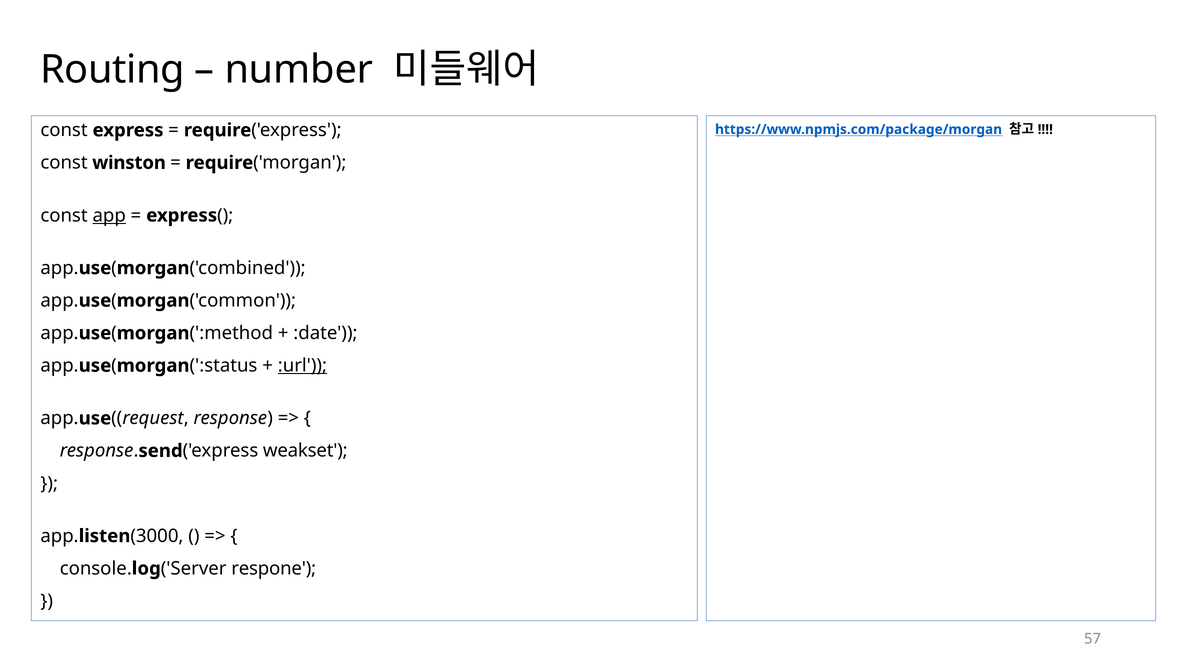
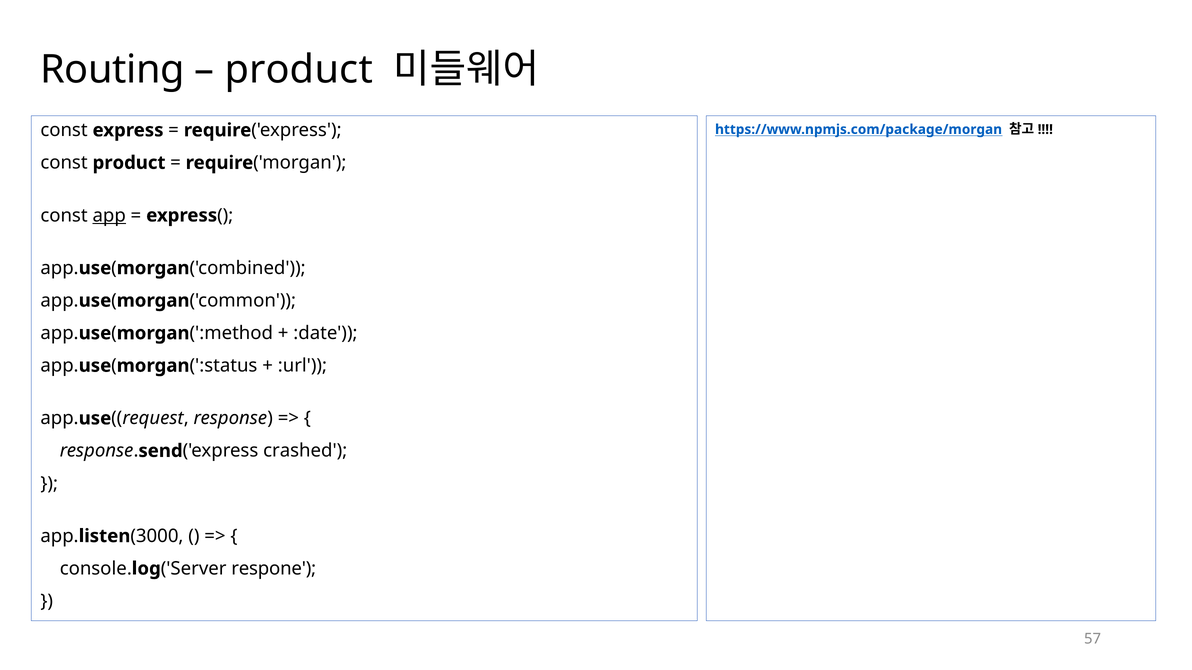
number at (299, 70): number -> product
const winston: winston -> product
:url underline: present -> none
weakset: weakset -> crashed
